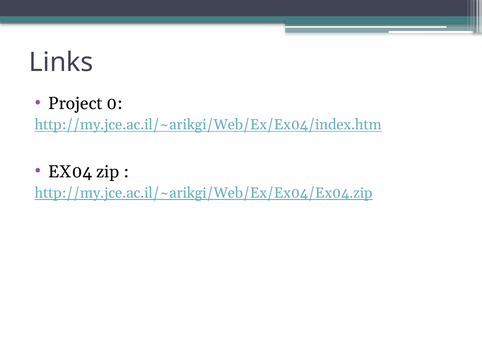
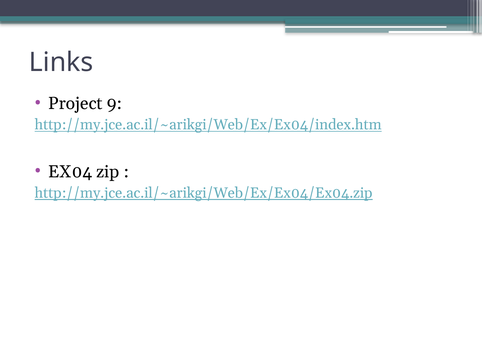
0: 0 -> 9
